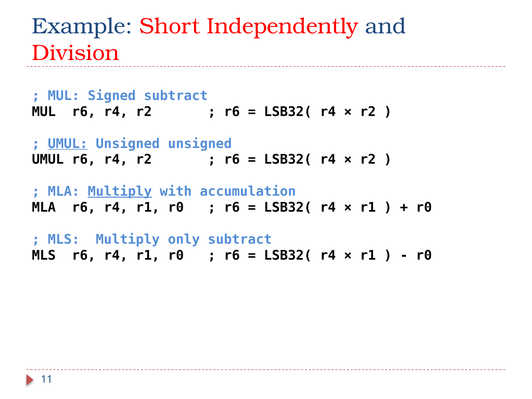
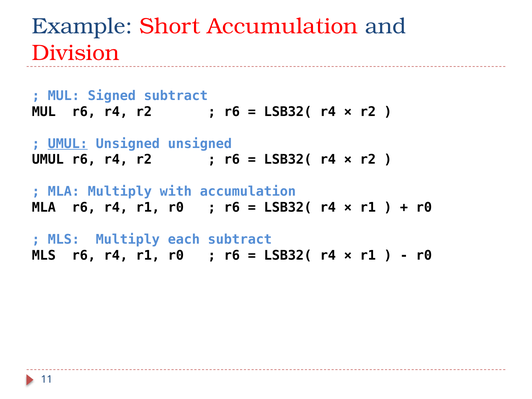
Short Independently: Independently -> Accumulation
Multiply at (120, 192) underline: present -> none
only: only -> each
